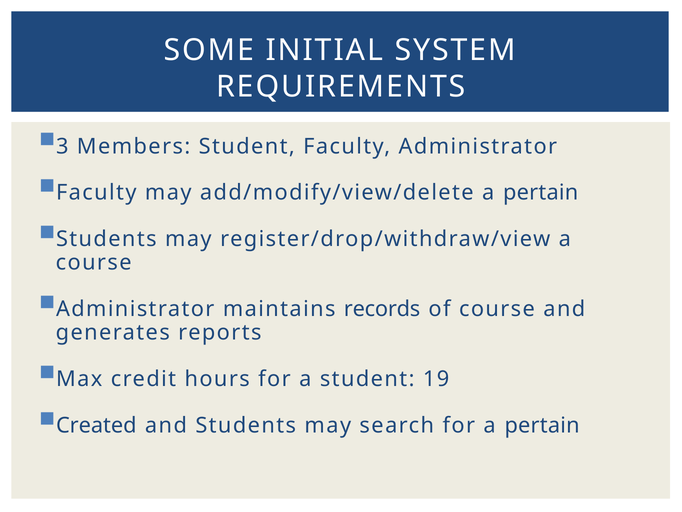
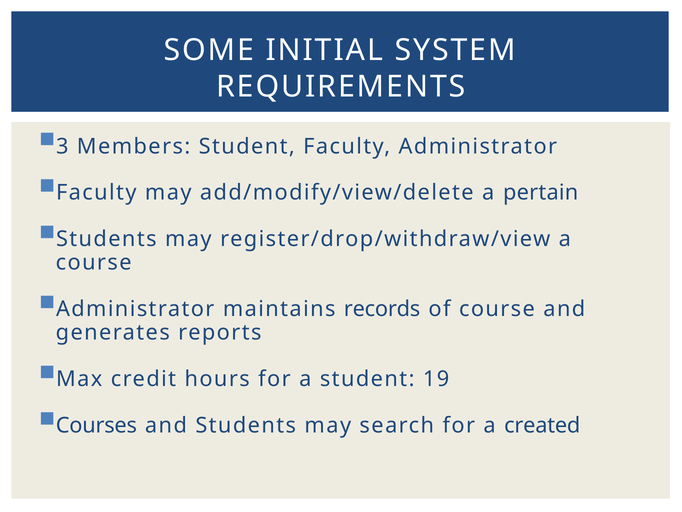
Created: Created -> Courses
for a pertain: pertain -> created
